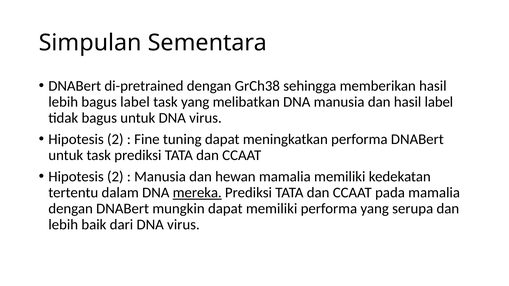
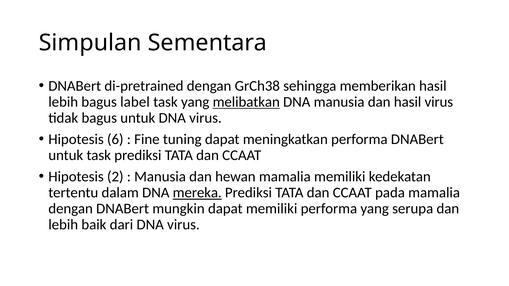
melibatkan underline: none -> present
hasil label: label -> virus
2 at (115, 139): 2 -> 6
